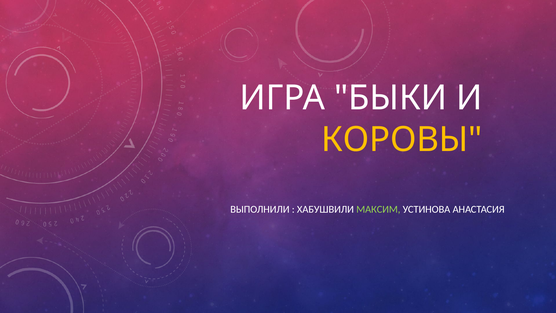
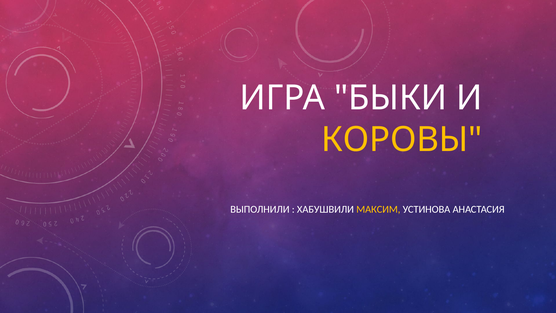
МАКСИМ colour: light green -> yellow
